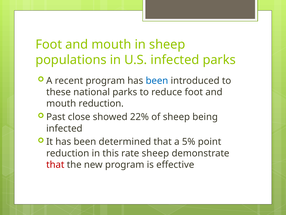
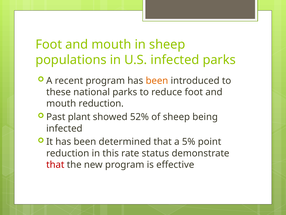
been at (157, 81) colour: blue -> orange
close: close -> plant
22%: 22% -> 52%
rate sheep: sheep -> status
